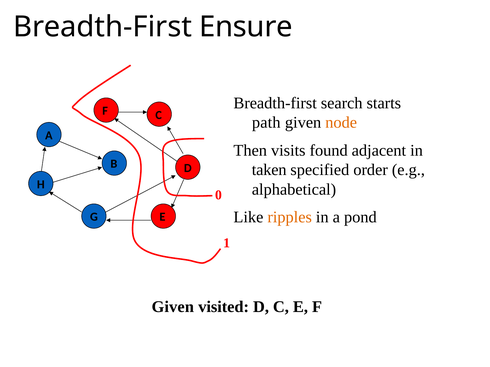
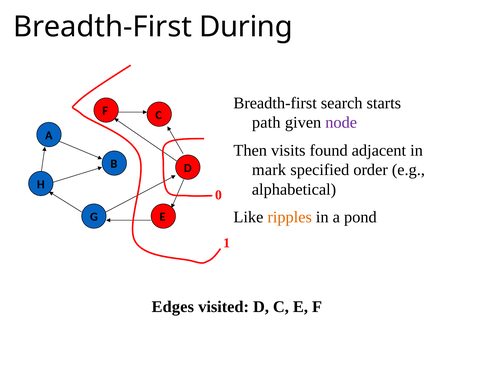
Ensure: Ensure -> During
node colour: orange -> purple
taken: taken -> mark
Given at (173, 307): Given -> Edges
